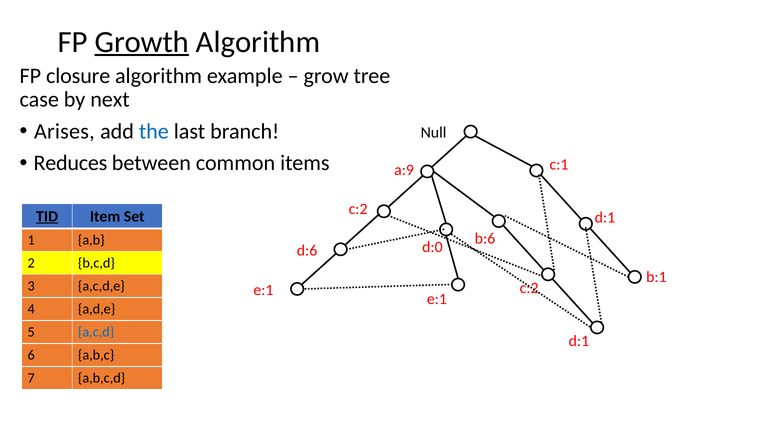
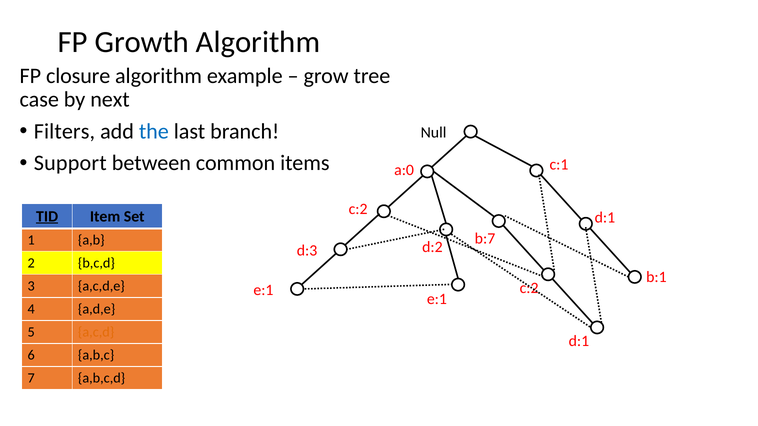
Growth underline: present -> none
Arises: Arises -> Filters
Reduces: Reduces -> Support
a:9: a:9 -> a:0
b:6: b:6 -> b:7
d:0: d:0 -> d:2
d:6: d:6 -> d:3
a,c,d colour: blue -> orange
